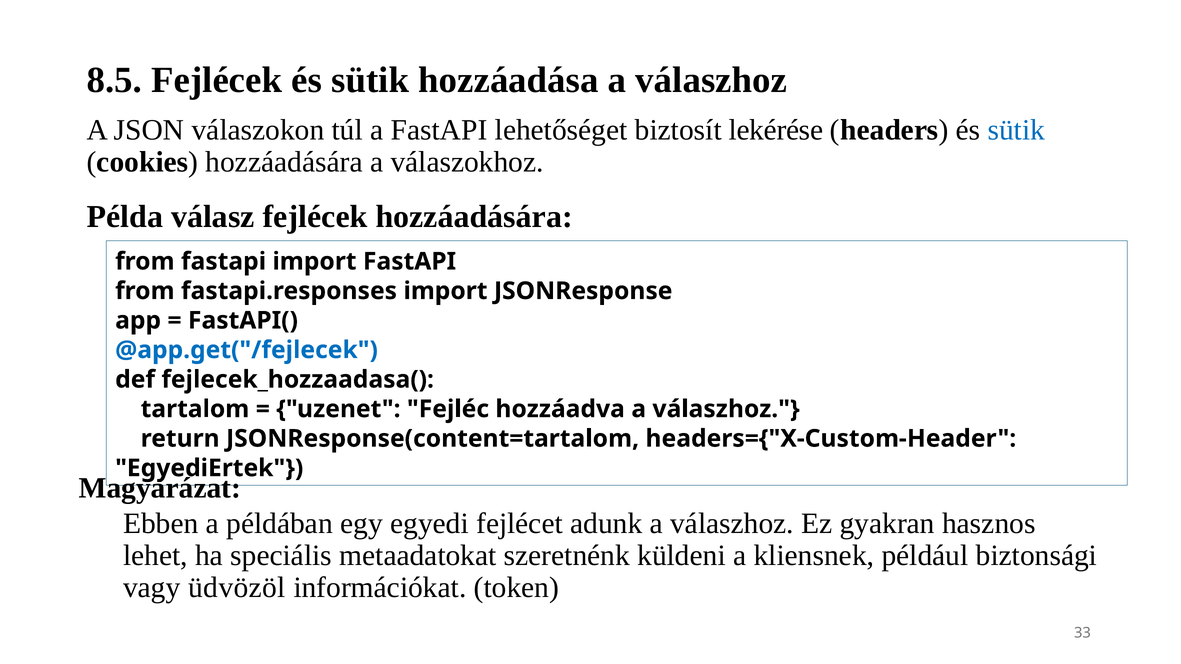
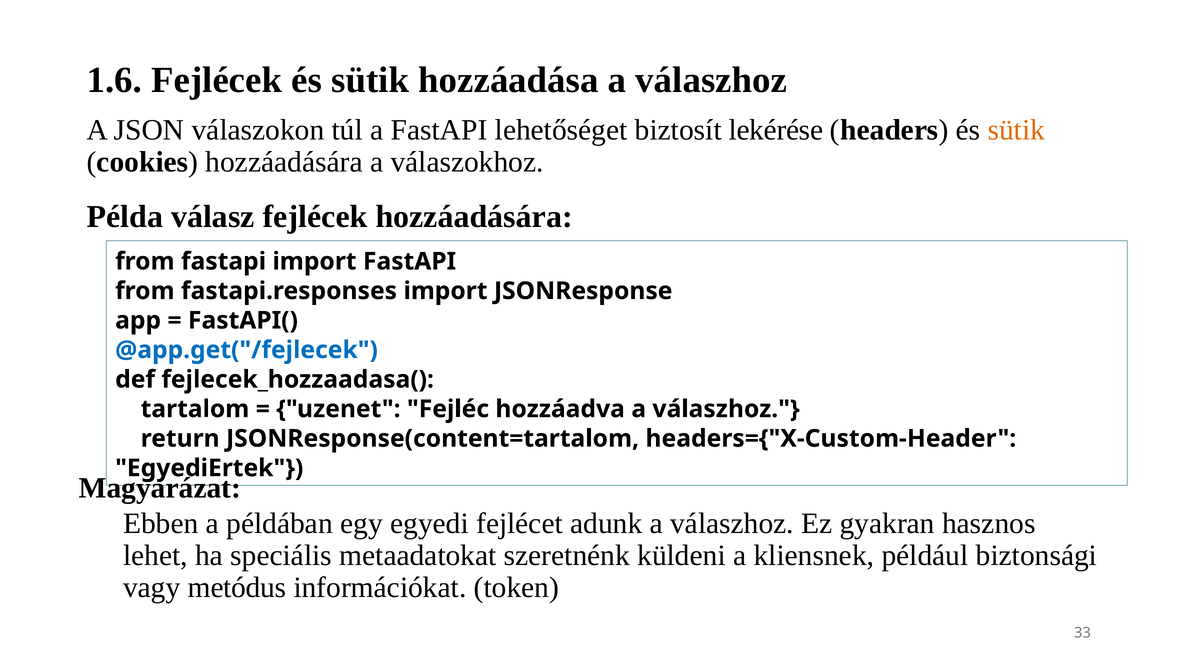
8.5: 8.5 -> 1.6
sütik at (1016, 130) colour: blue -> orange
üdvözöl: üdvözöl -> metódus
